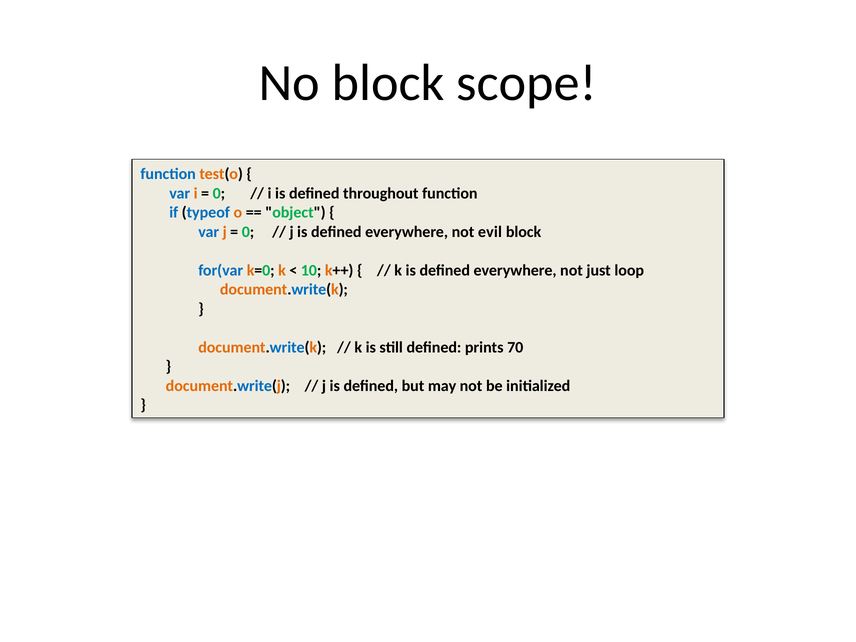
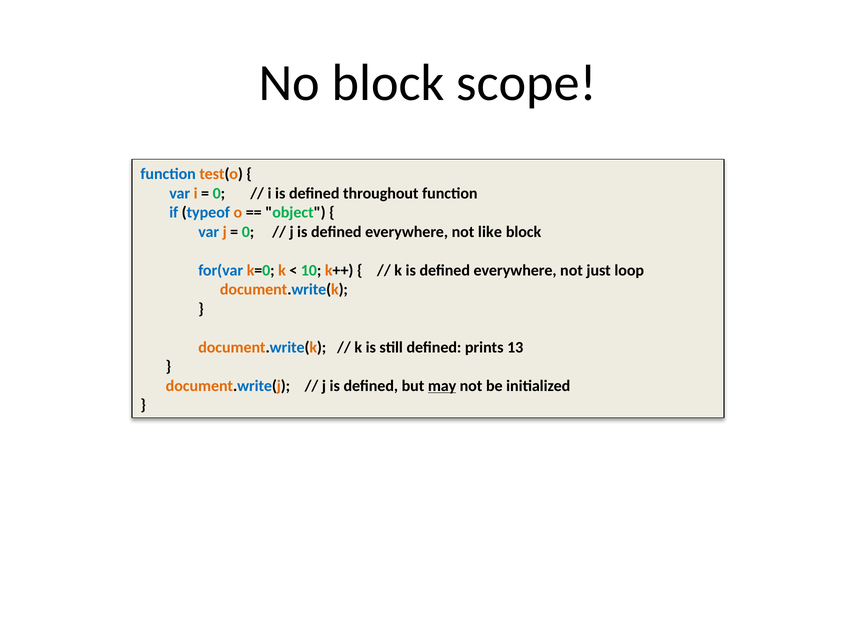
evil: evil -> like
70: 70 -> 13
may underline: none -> present
